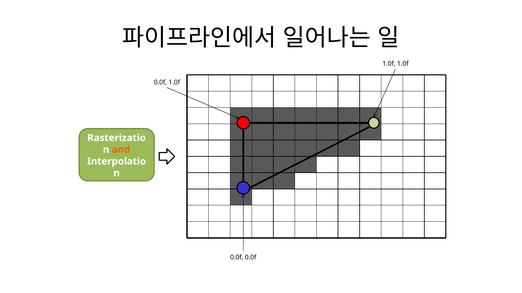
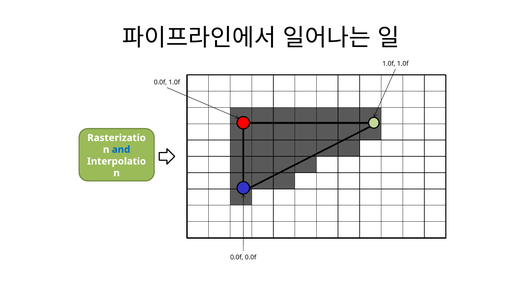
and colour: orange -> blue
